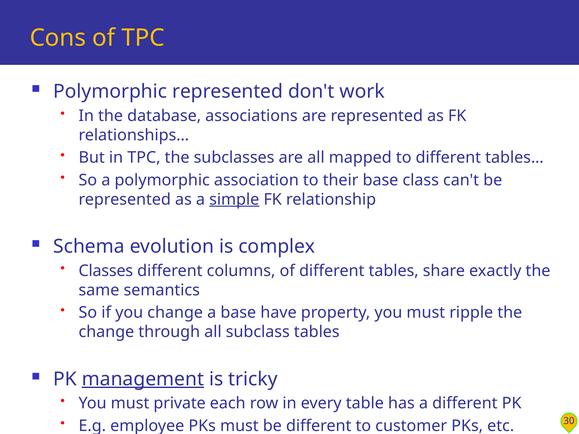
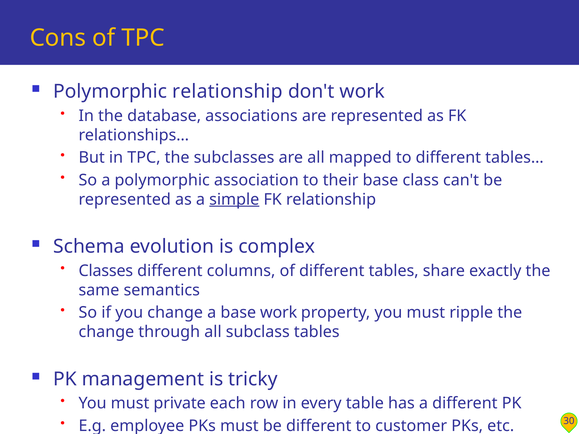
Polymorphic represented: represented -> relationship
base have: have -> work
management underline: present -> none
